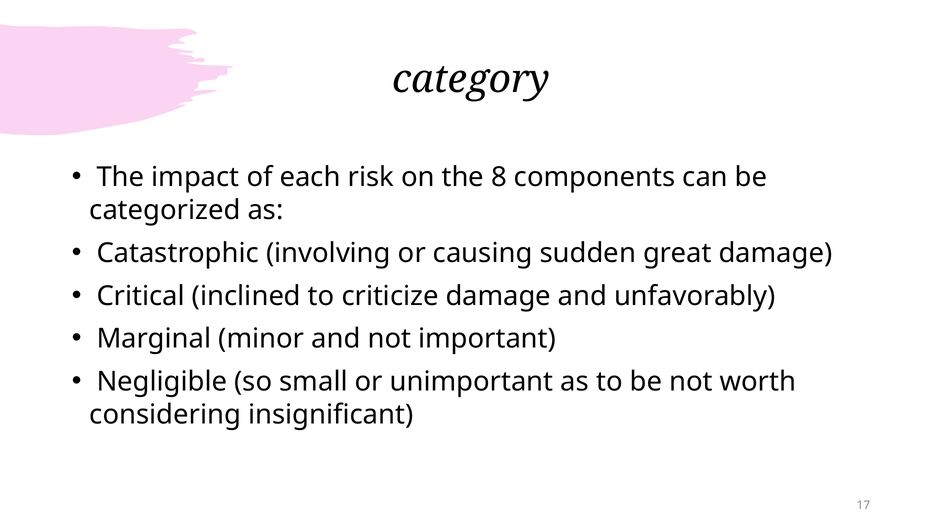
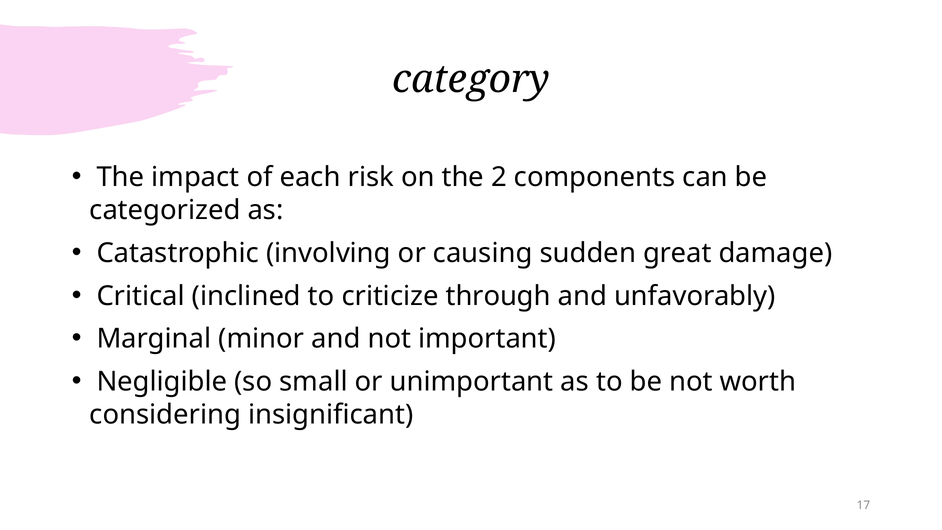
8: 8 -> 2
criticize damage: damage -> through
